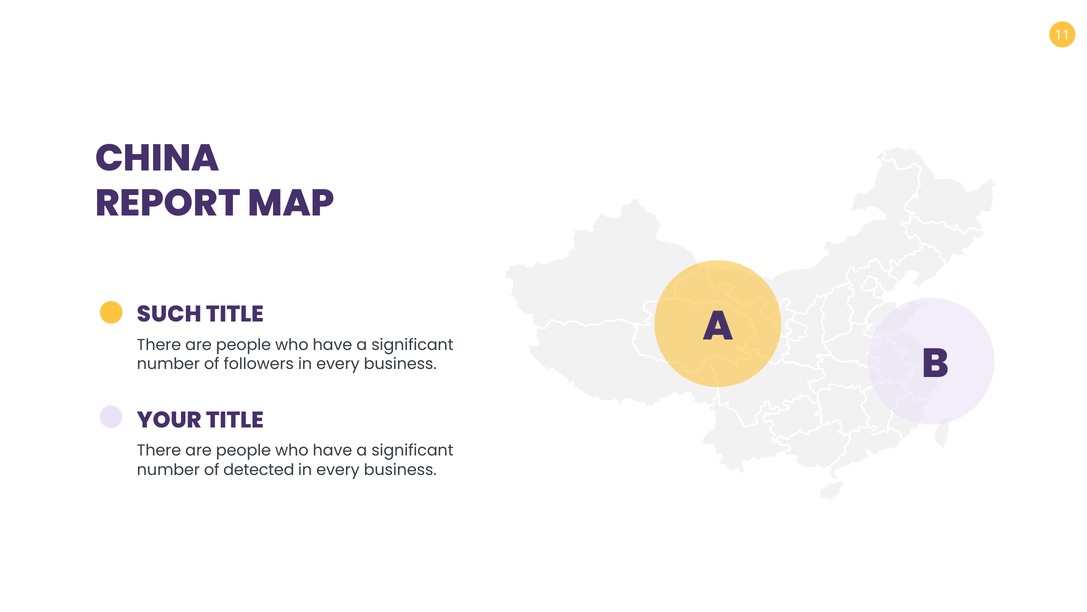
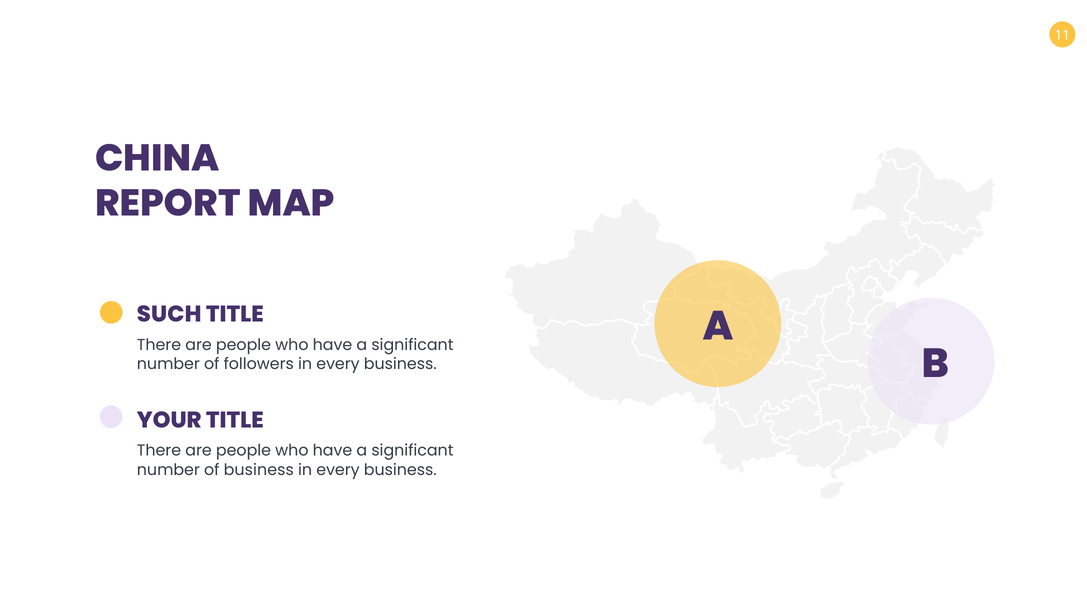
of detected: detected -> business
